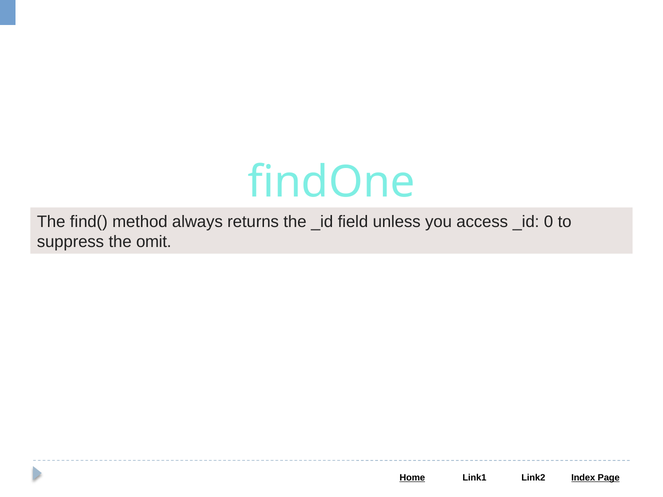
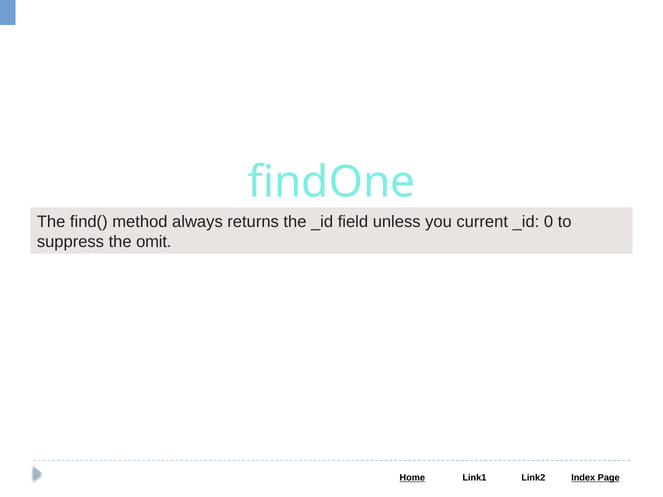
access: access -> current
